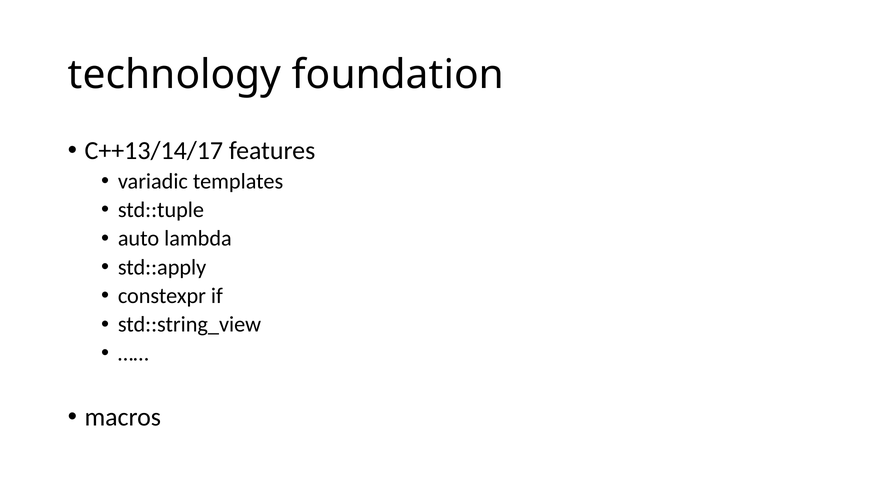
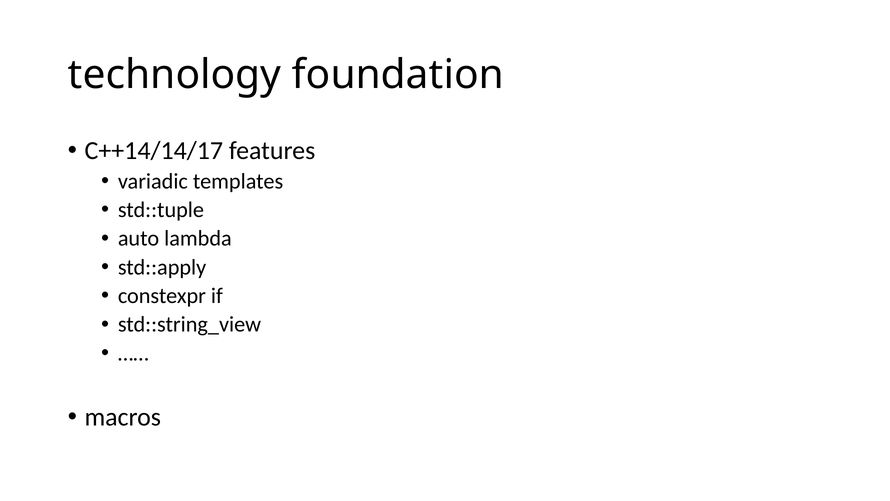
C++13/14/17: C++13/14/17 -> C++14/14/17
